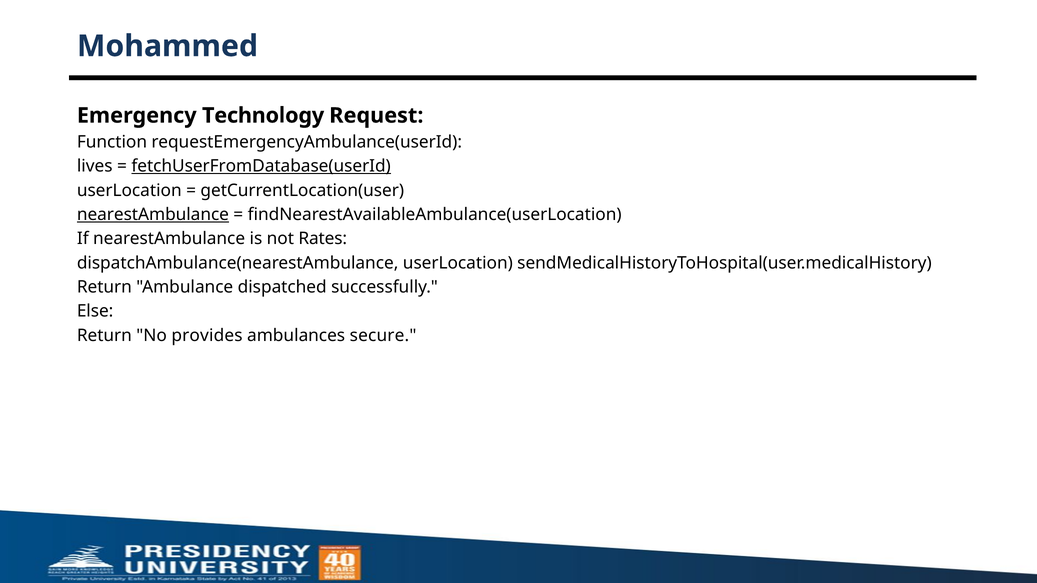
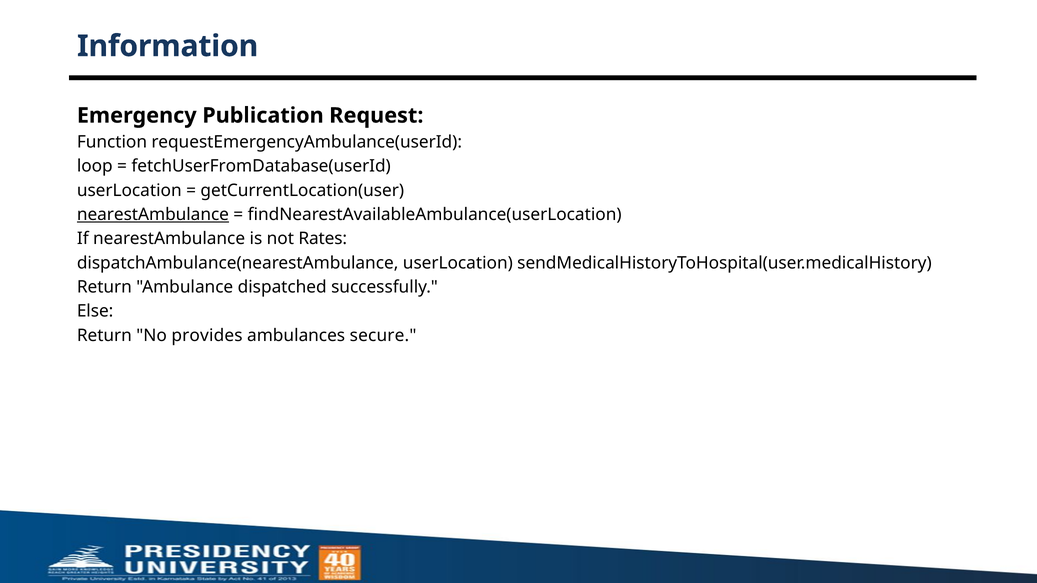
Mohammed: Mohammed -> Information
Technology: Technology -> Publication
lives: lives -> loop
fetchUserFromDatabase(userId underline: present -> none
